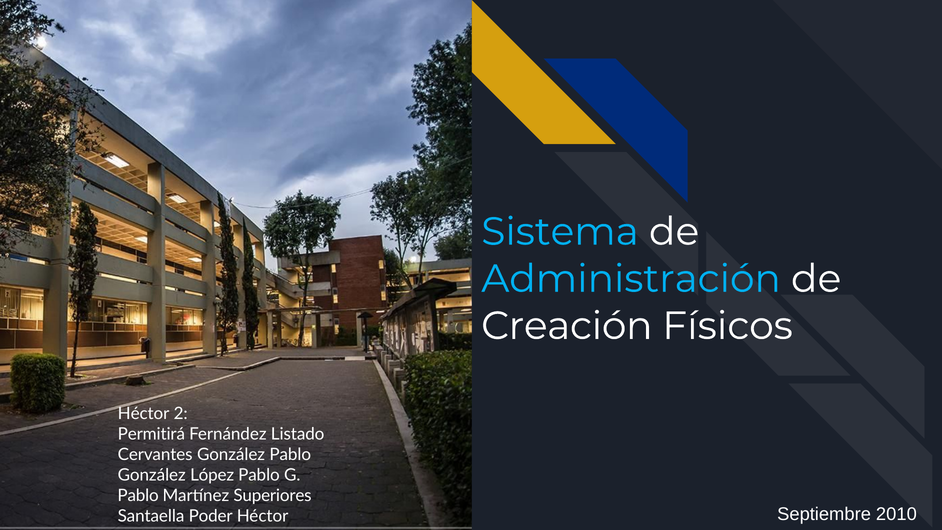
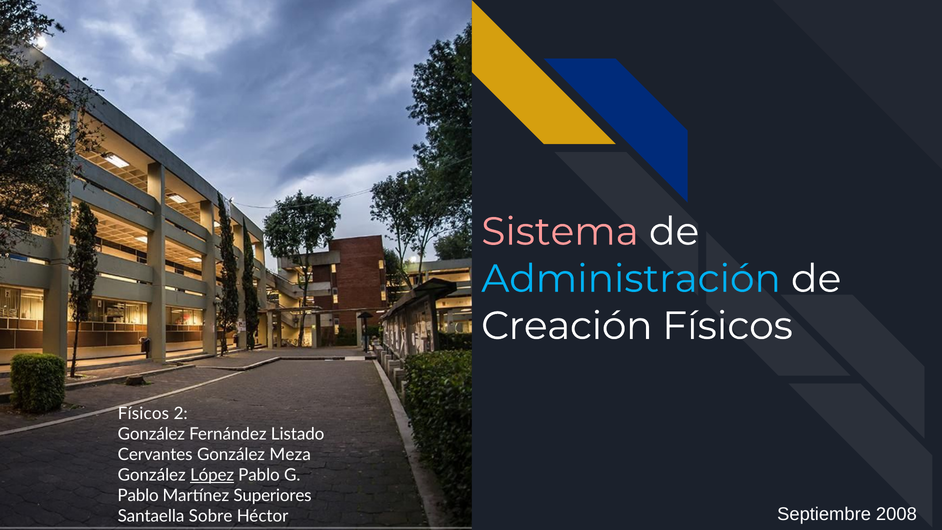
Sistema colour: light blue -> pink
Héctor at (144, 414): Héctor -> Físicos
Permitirá at (151, 434): Permitirá -> González
González Pablo: Pablo -> Meza
López underline: none -> present
Poder: Poder -> Sobre
2010: 2010 -> 2008
